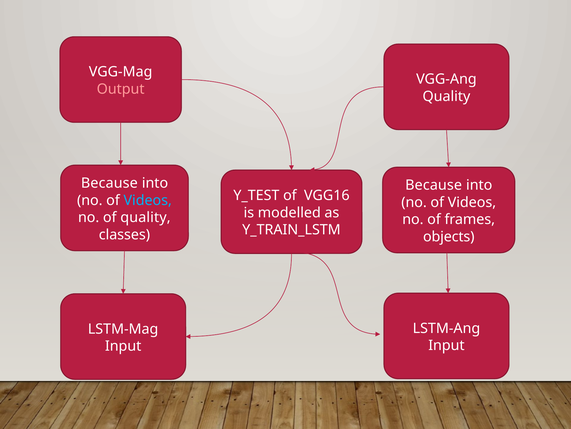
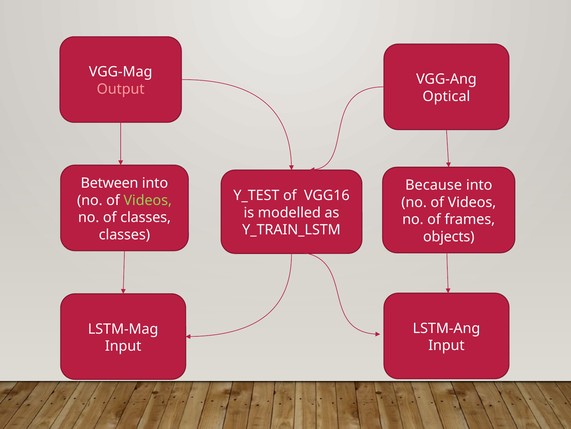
Quality at (446, 96): Quality -> Optical
Because at (109, 183): Because -> Between
Videos at (148, 200) colour: light blue -> light green
of quality: quality -> classes
